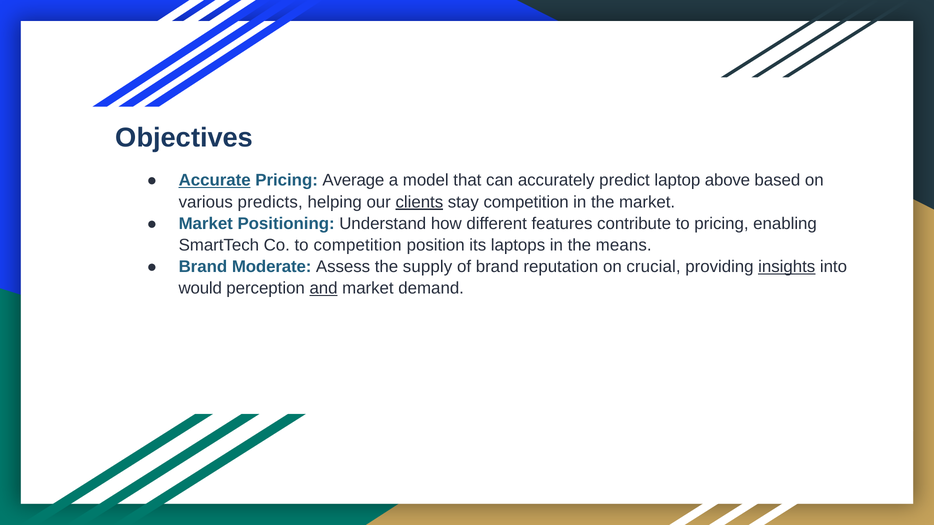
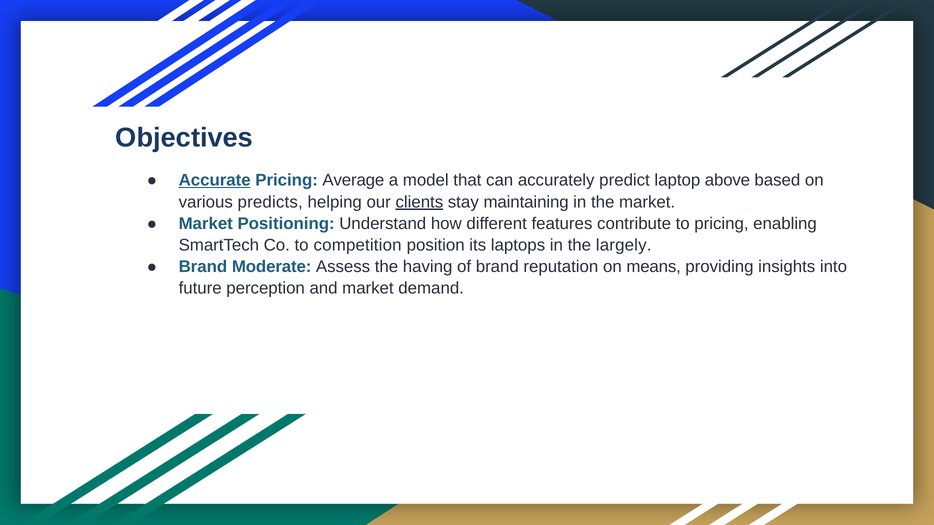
stay competition: competition -> maintaining
means: means -> largely
supply: supply -> having
crucial: crucial -> means
insights underline: present -> none
would: would -> future
and underline: present -> none
